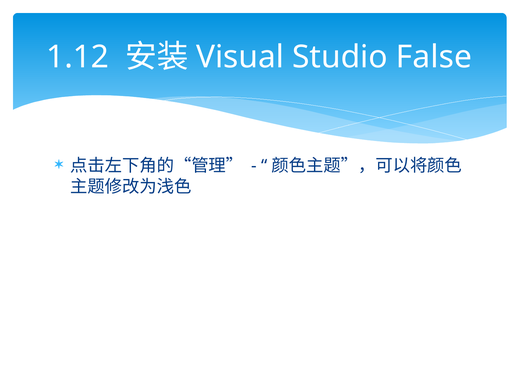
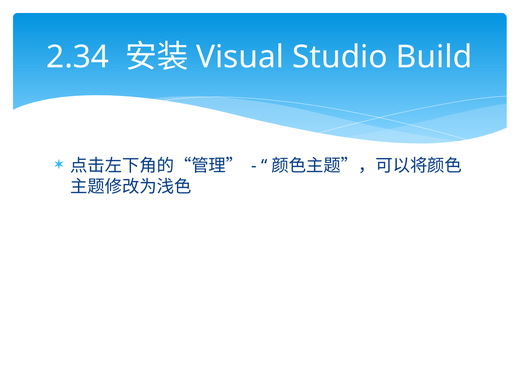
1.12: 1.12 -> 2.34
False: False -> Build
